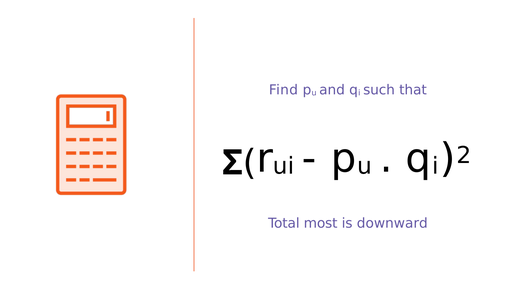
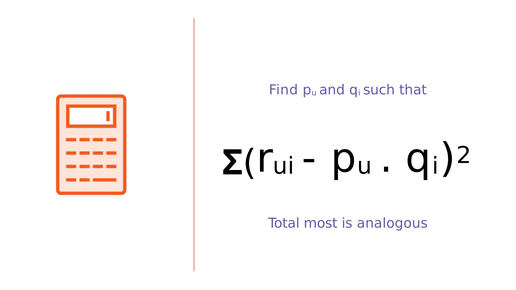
downward: downward -> analogous
